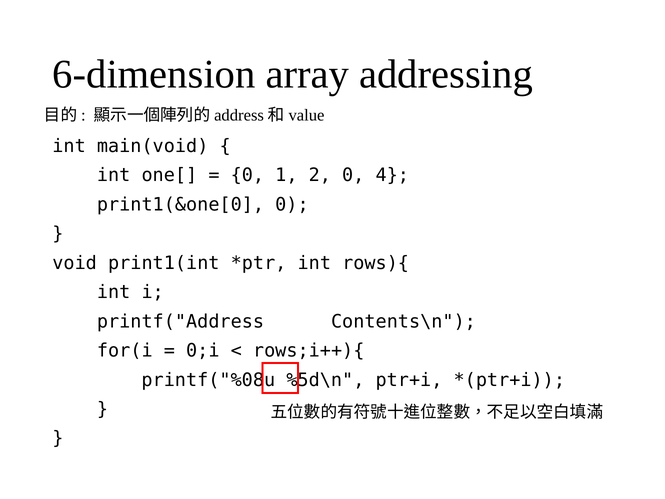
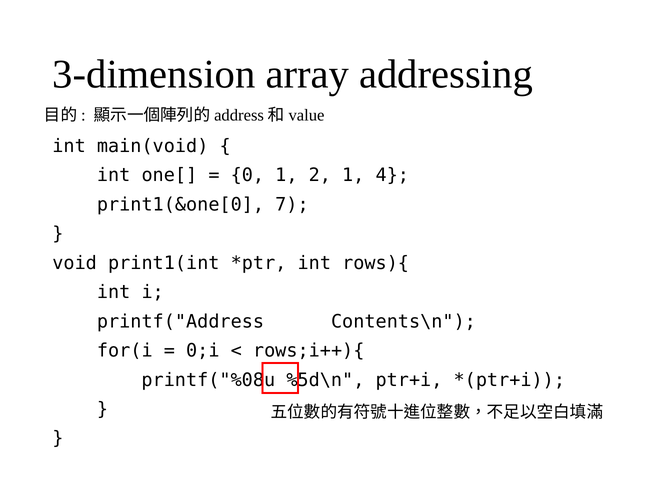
6-dimension: 6-dimension -> 3-dimension
2 0: 0 -> 1
print1(&one[0 0: 0 -> 7
